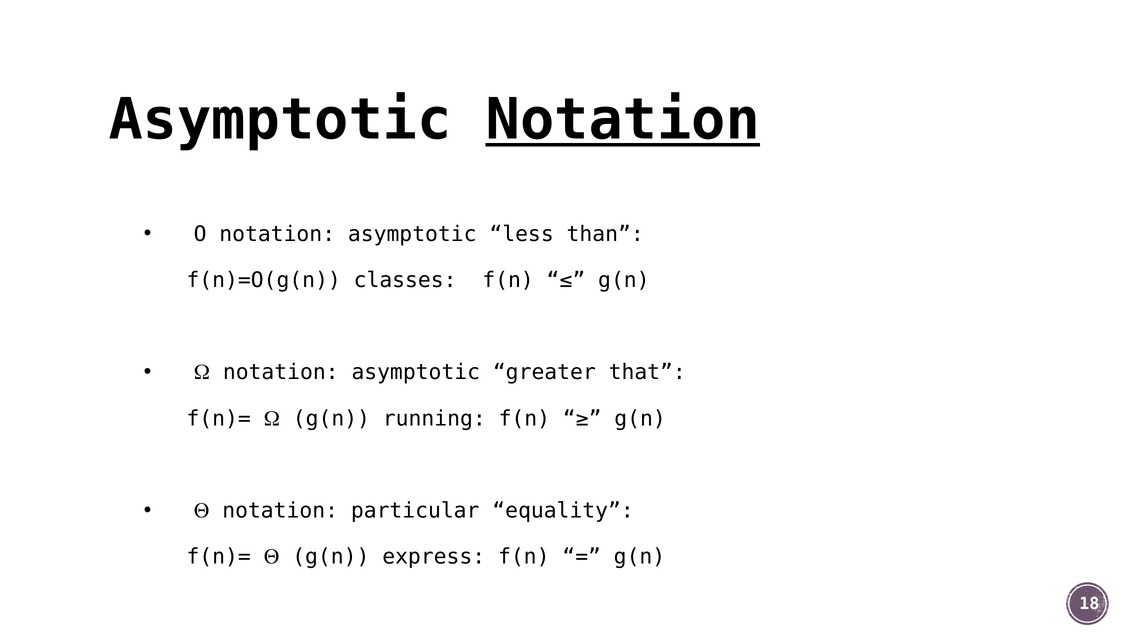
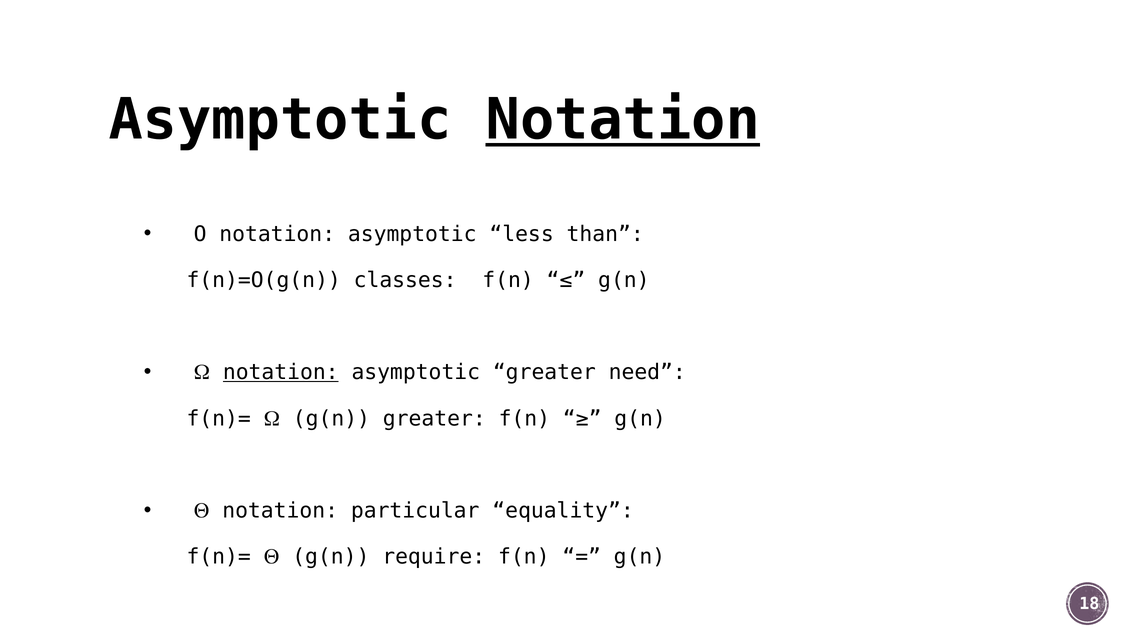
notation at (281, 373) underline: none -> present
that: that -> need
g(n running: running -> greater
express: express -> require
